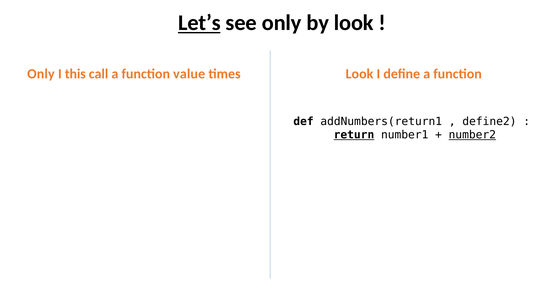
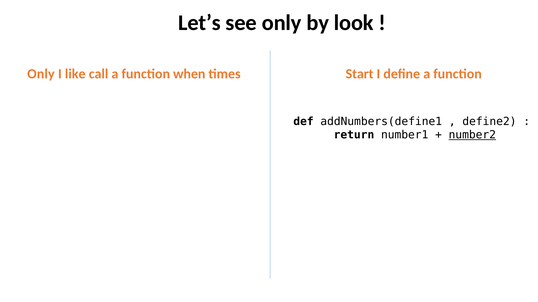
Let’s underline: present -> none
this: this -> like
value: value -> when
times Look: Look -> Start
addNumbers(return1: addNumbers(return1 -> addNumbers(define1
return underline: present -> none
